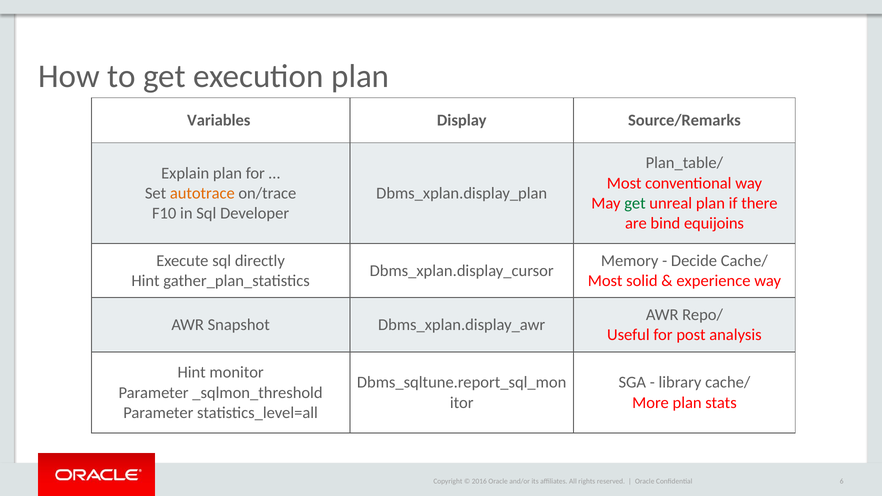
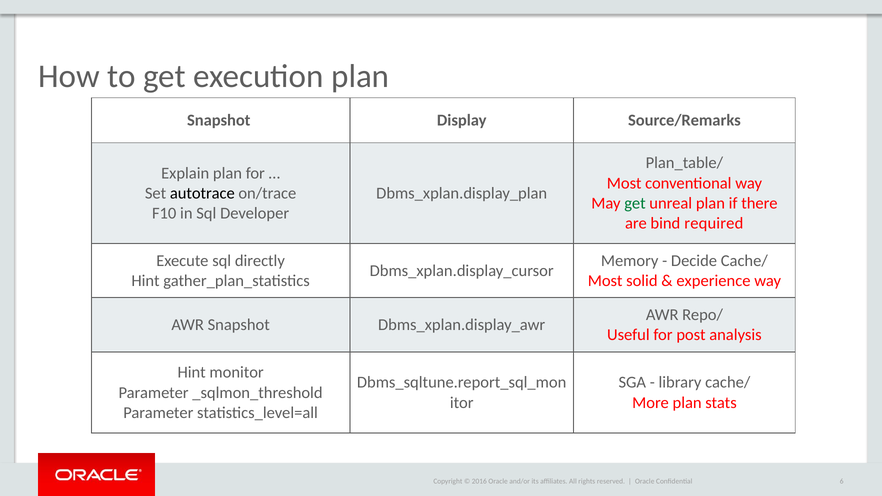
Variables at (219, 120): Variables -> Snapshot
autotrace colour: orange -> black
equijoins: equijoins -> required
